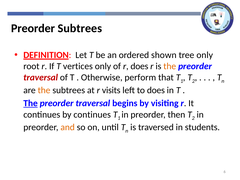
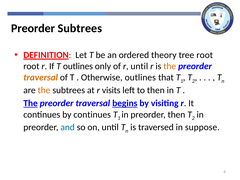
shown: shown -> theory
tree only: only -> root
T vertices: vertices -> outlines
r does: does -> until
traversal at (41, 77) colour: red -> orange
Otherwise perform: perform -> outlines
to does: does -> then
begins underline: none -> present
and colour: orange -> blue
students: students -> suppose
